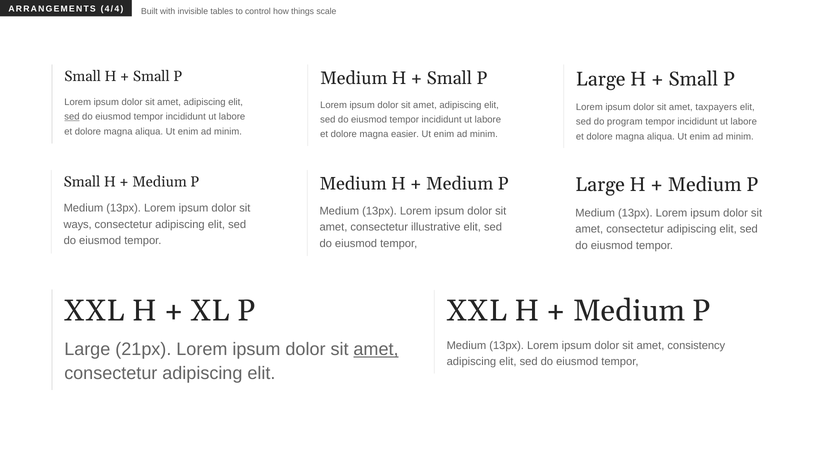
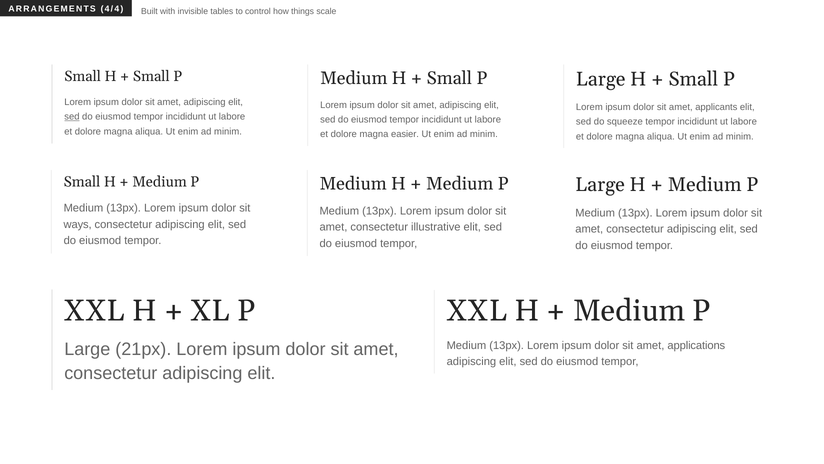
taxpayers: taxpayers -> applicants
program: program -> squeeze
consistency: consistency -> applications
amet at (376, 349) underline: present -> none
